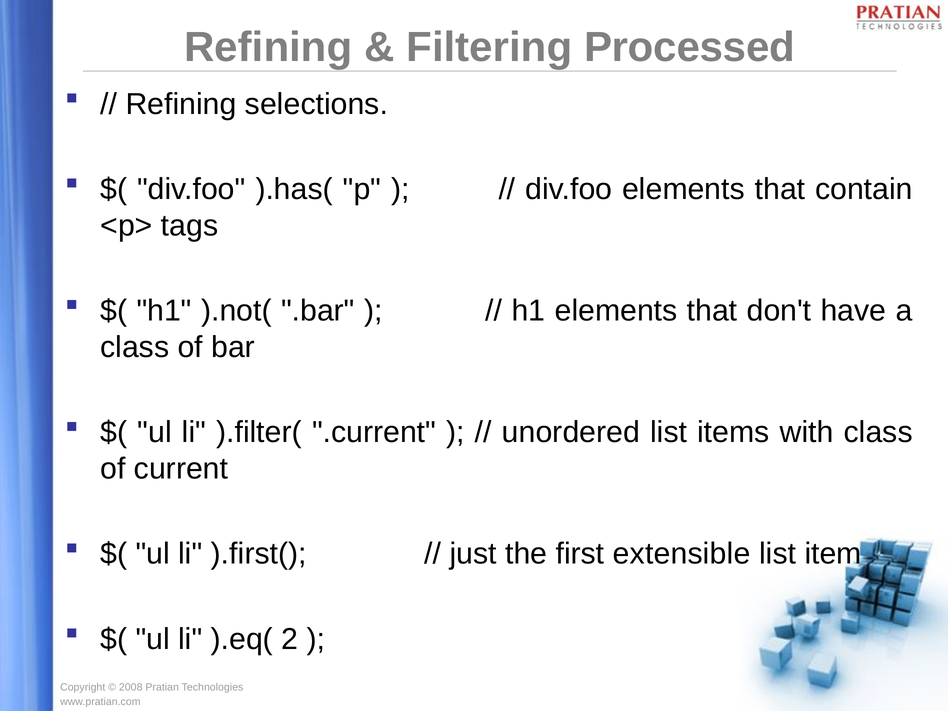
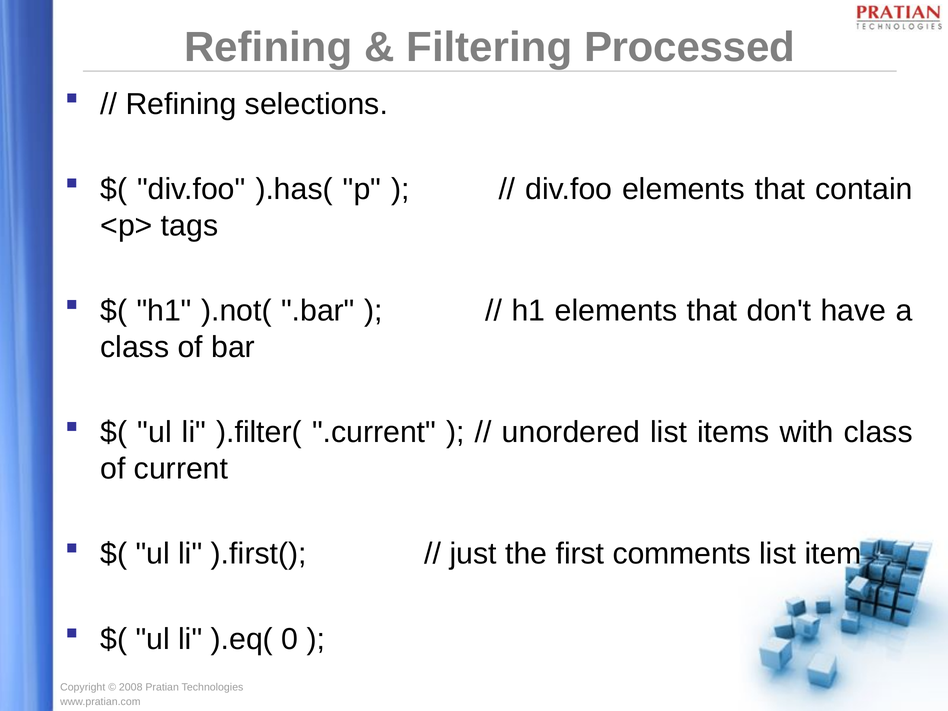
extensible: extensible -> comments
2: 2 -> 0
